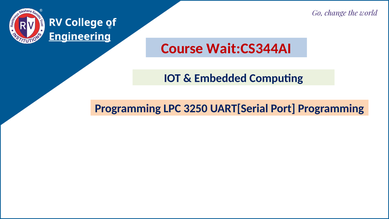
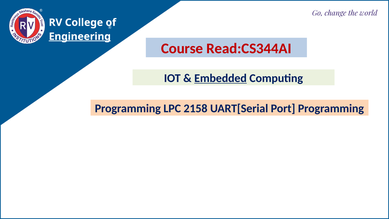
Wait:CS344AI: Wait:CS344AI -> Read:CS344AI
Embedded underline: none -> present
3250: 3250 -> 2158
